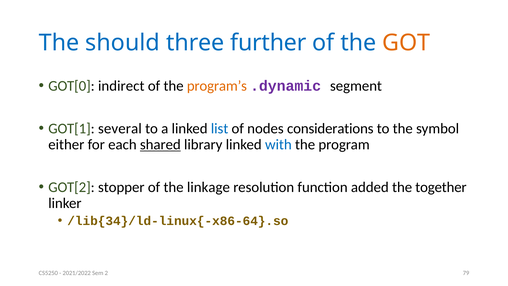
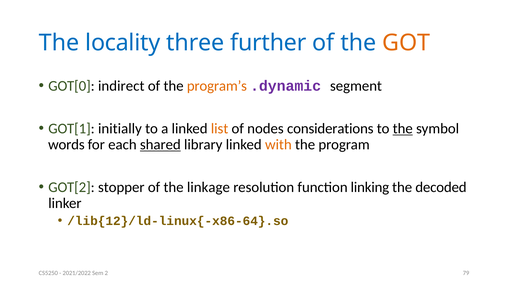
should: should -> locality
several: several -> initially
list colour: blue -> orange
the at (403, 128) underline: none -> present
either: either -> words
with colour: blue -> orange
added: added -> linking
together: together -> decoded
/lib{34}/ld-linux{-x86-64}.so: /lib{34}/ld-linux{-x86-64}.so -> /lib{12}/ld-linux{-x86-64}.so
